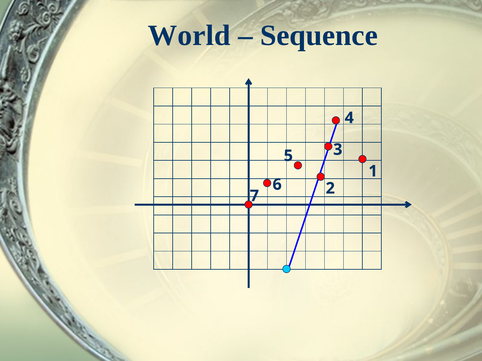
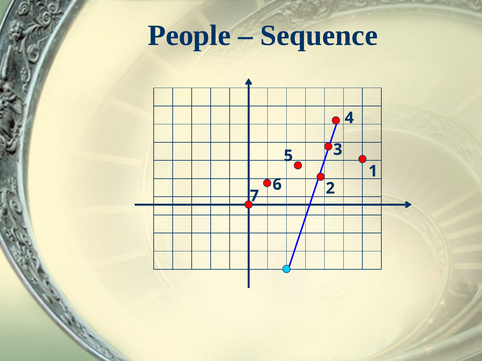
World: World -> People
